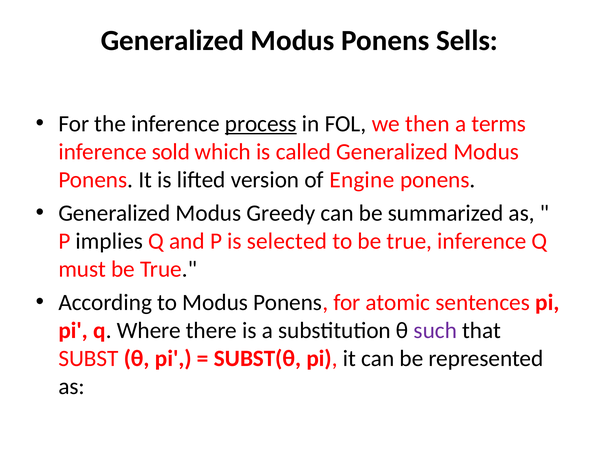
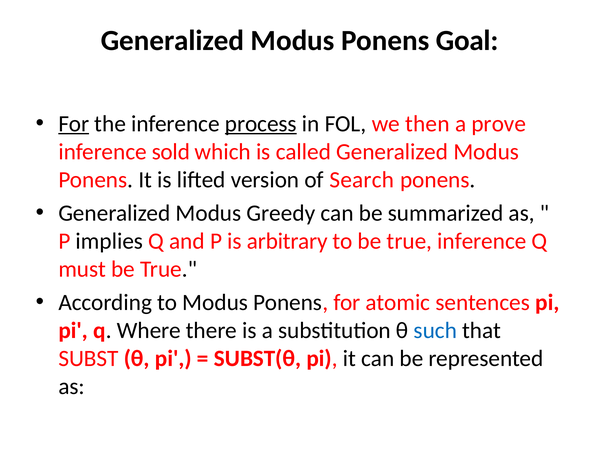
Sells: Sells -> Goal
For at (74, 123) underline: none -> present
terms: terms -> prove
Engine: Engine -> Search
selected: selected -> arbitrary
such colour: purple -> blue
